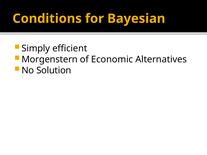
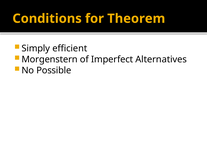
Bayesian: Bayesian -> Theorem
Economic: Economic -> Imperfect
Solution: Solution -> Possible
